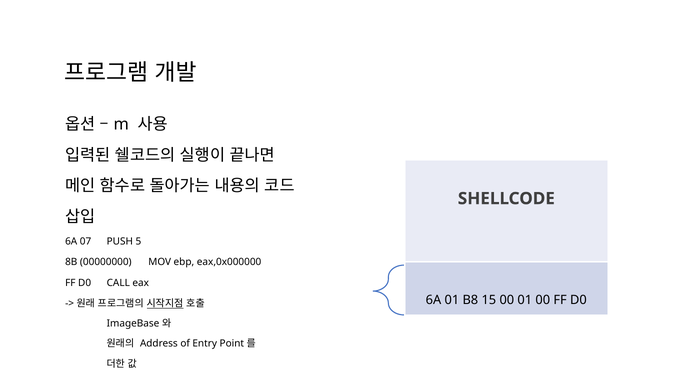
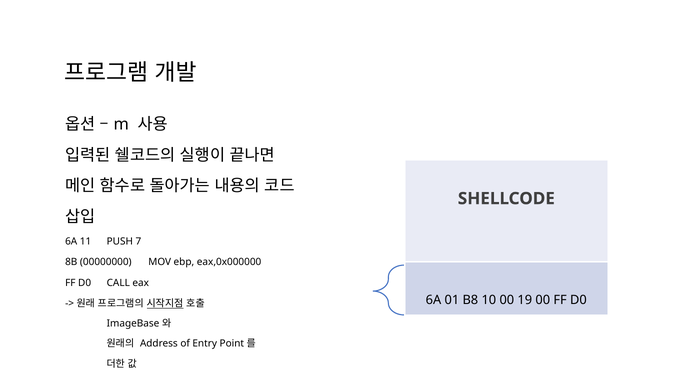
07: 07 -> 11
5: 5 -> 7
15: 15 -> 10
00 01: 01 -> 19
